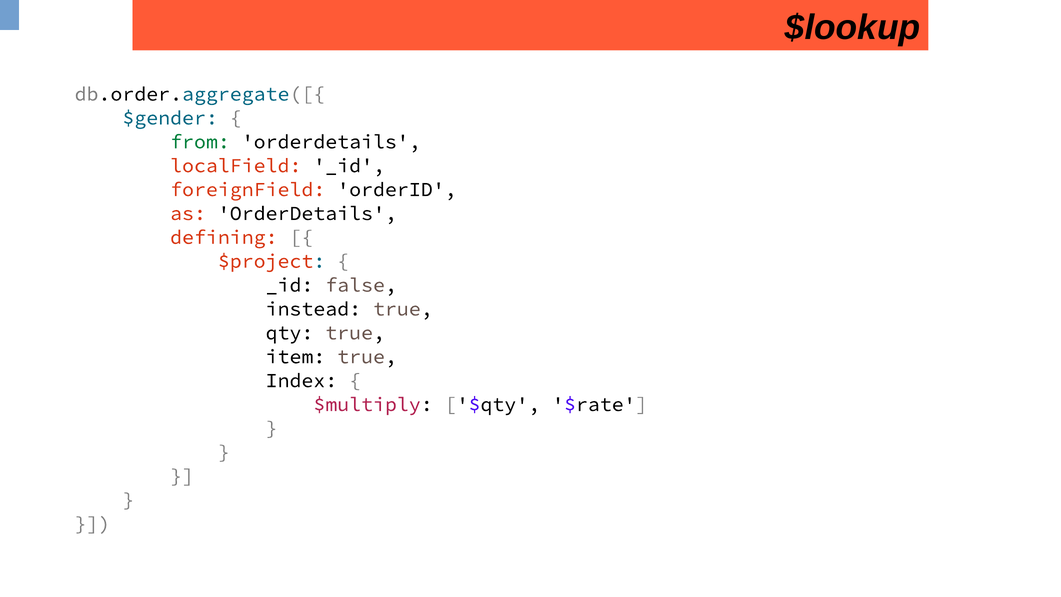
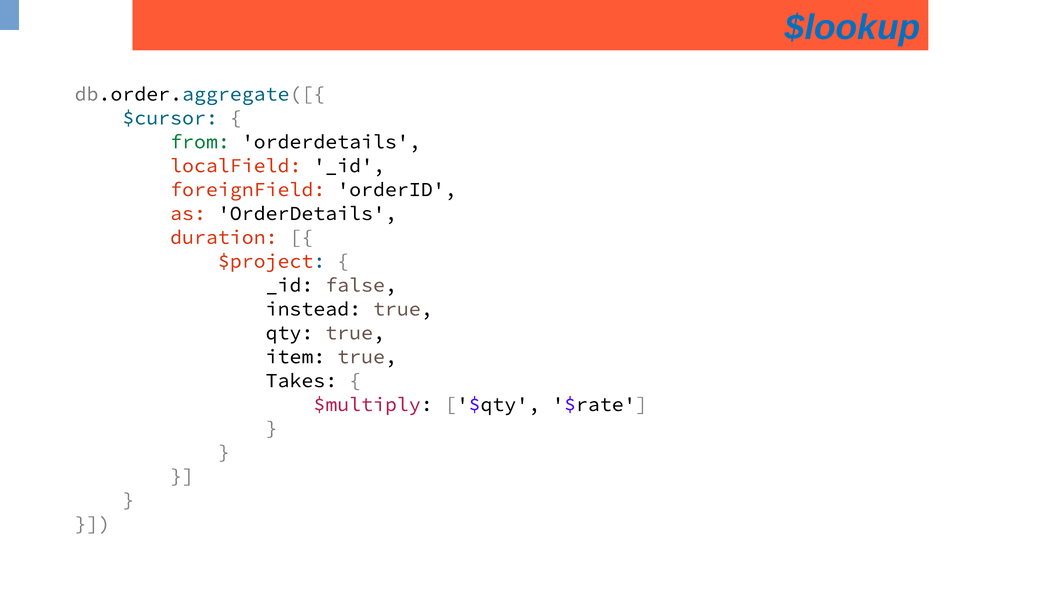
$lookup colour: black -> blue
$gender: $gender -> $cursor
defining: defining -> duration
Index: Index -> Takes
